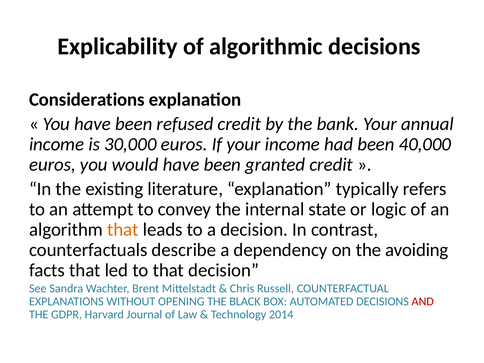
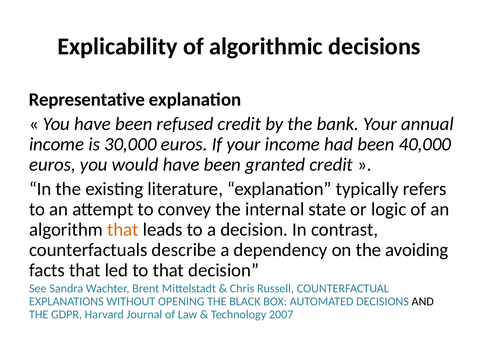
Considerations: Considerations -> Representative
AND colour: red -> black
2014: 2014 -> 2007
